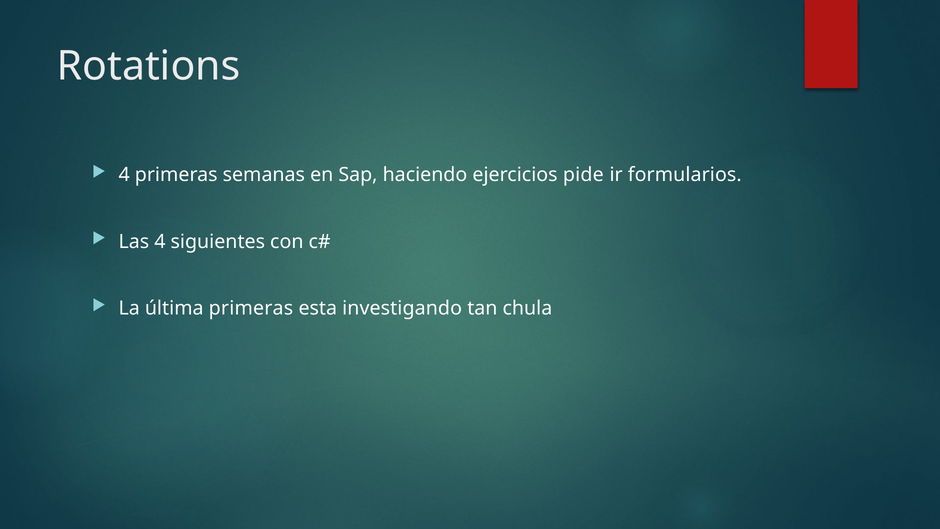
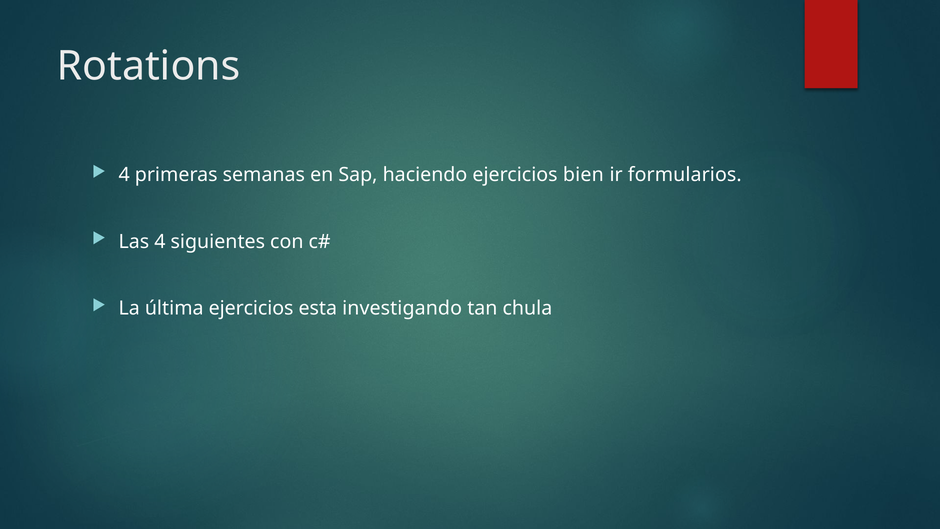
pide: pide -> bien
última primeras: primeras -> ejercicios
